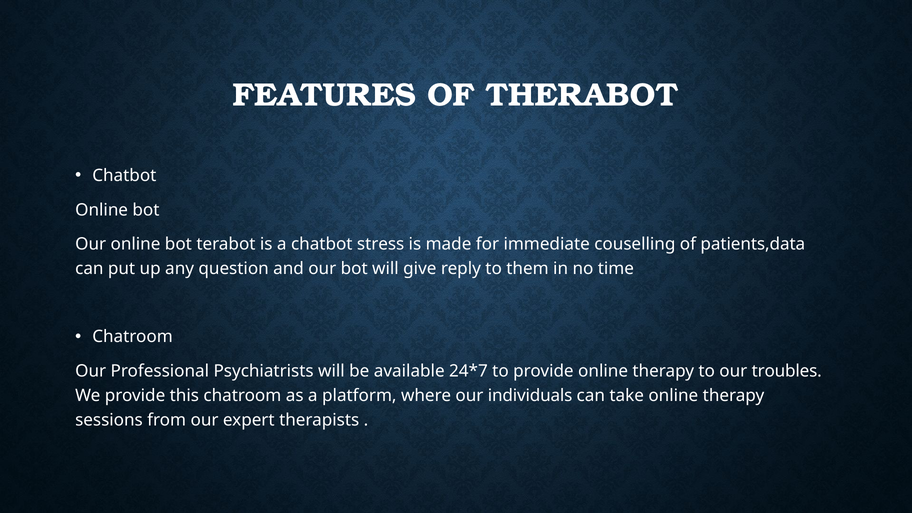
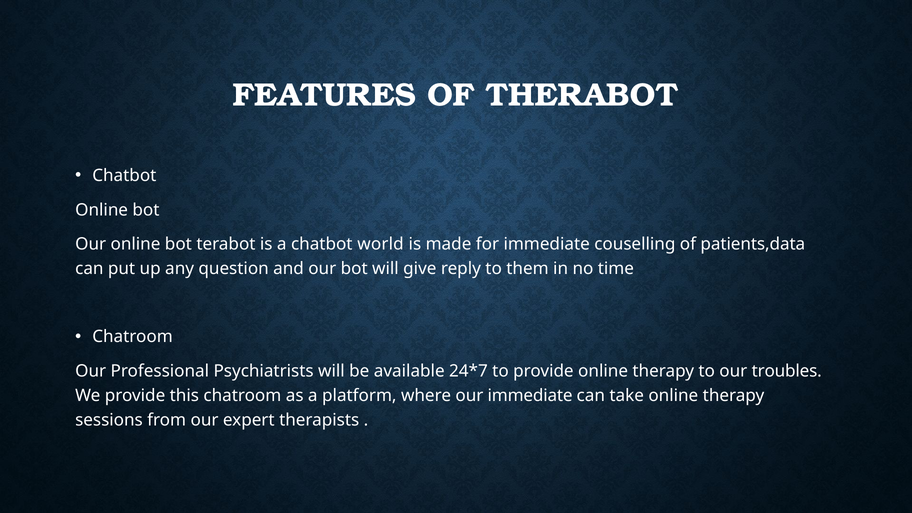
stress: stress -> world
our individuals: individuals -> immediate
